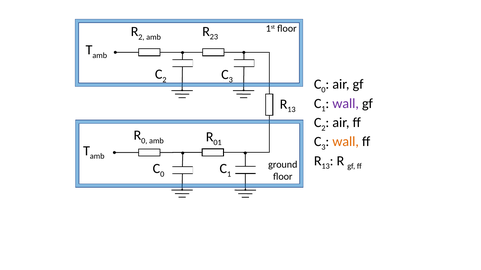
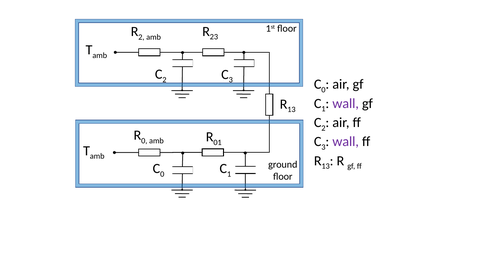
wall at (346, 142) colour: orange -> purple
